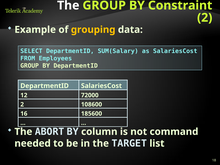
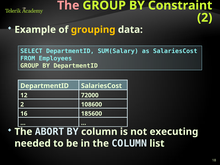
The at (68, 5) colour: white -> pink
command: command -> executing
the TARGET: TARGET -> COLUMN
